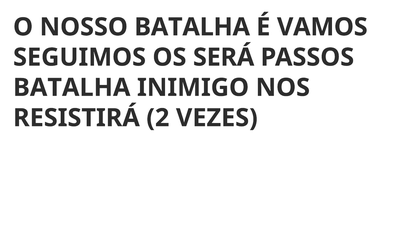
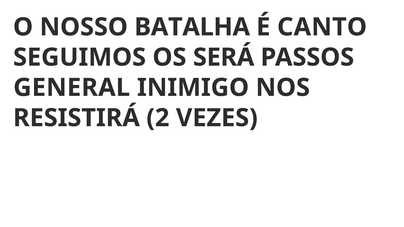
VAMOS: VAMOS -> CANTO
BATALHA at (72, 88): BATALHA -> GENERAL
